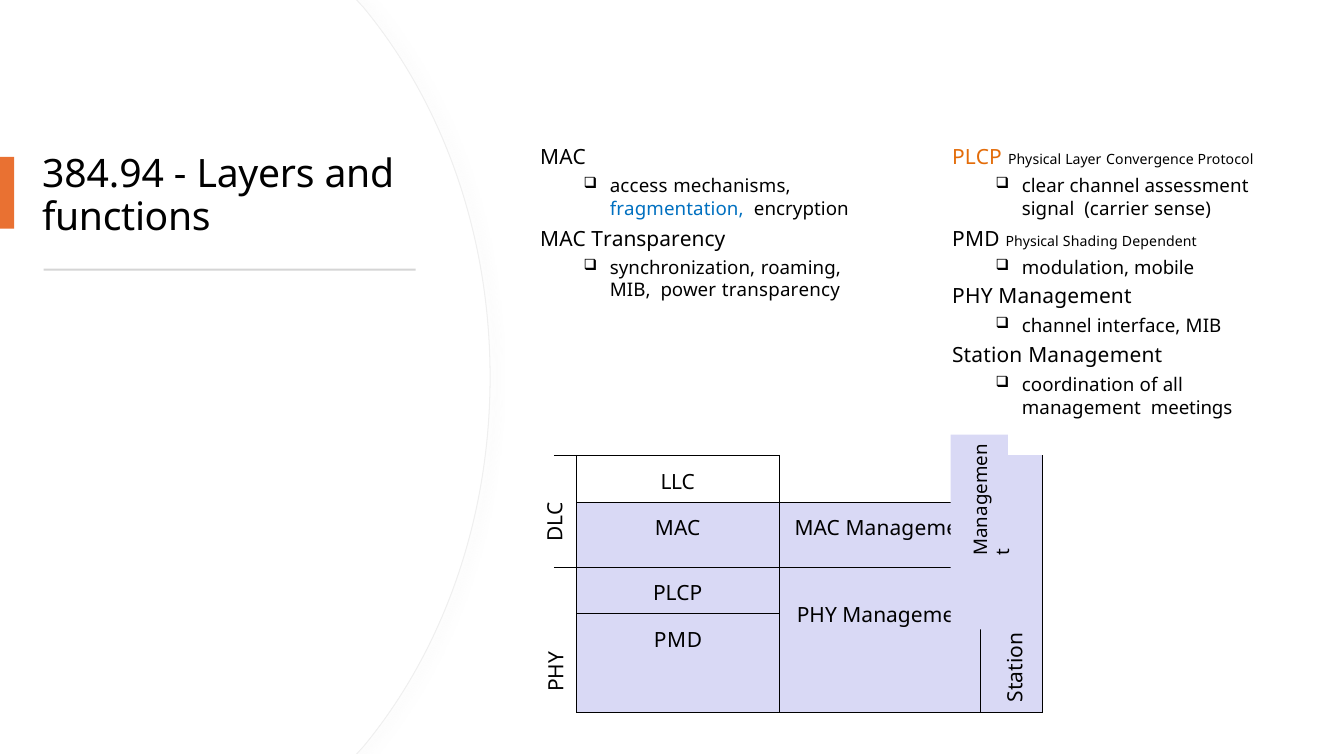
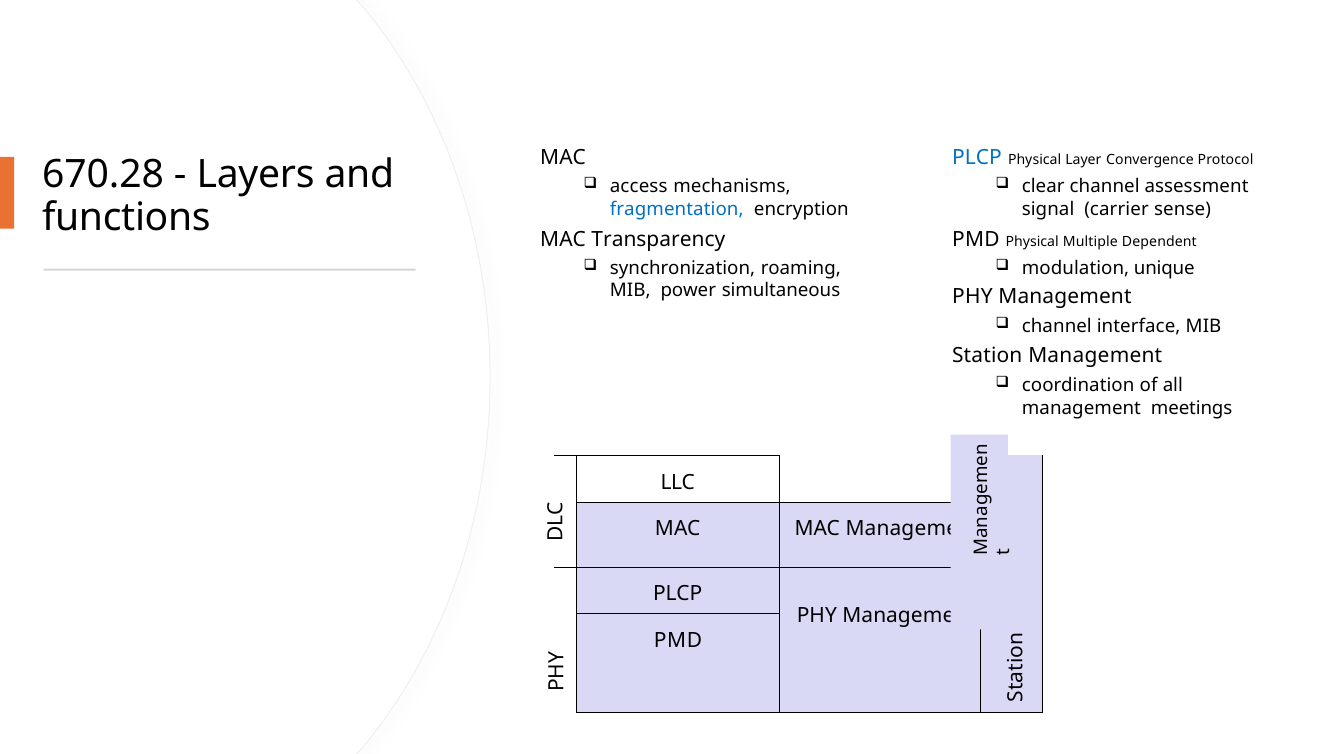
PLCP at (977, 158) colour: orange -> blue
384.94: 384.94 -> 670.28
Shading: Shading -> Multiple
mobile: mobile -> unique
power transparency: transparency -> simultaneous
